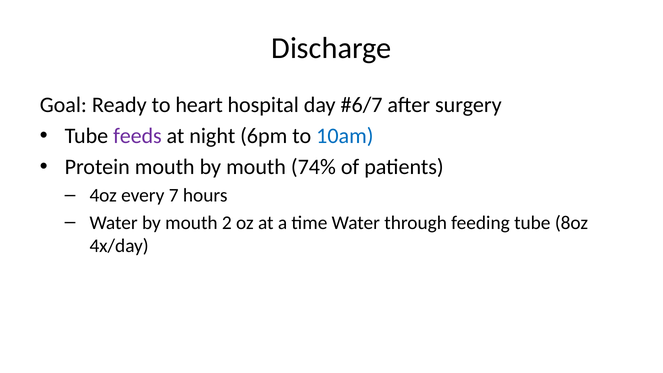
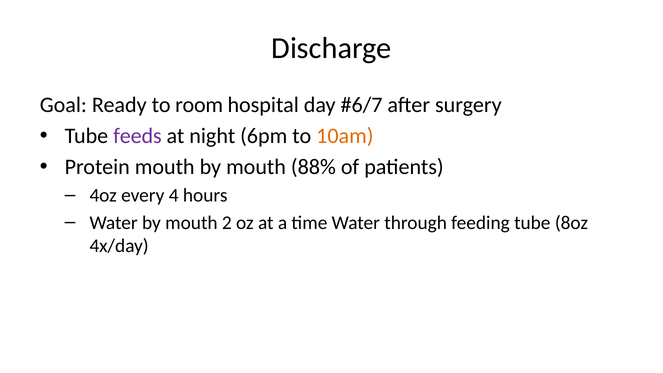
heart: heart -> room
10am colour: blue -> orange
74%: 74% -> 88%
7: 7 -> 4
